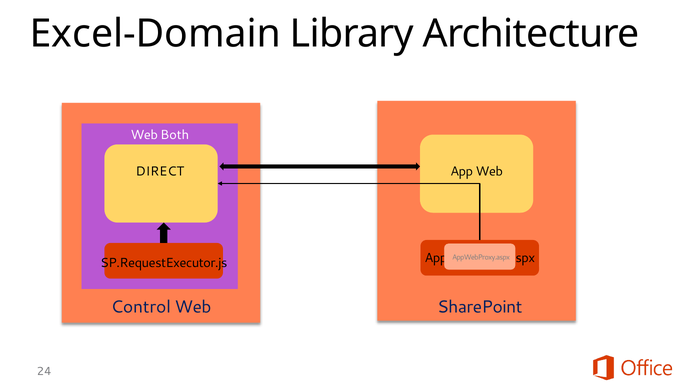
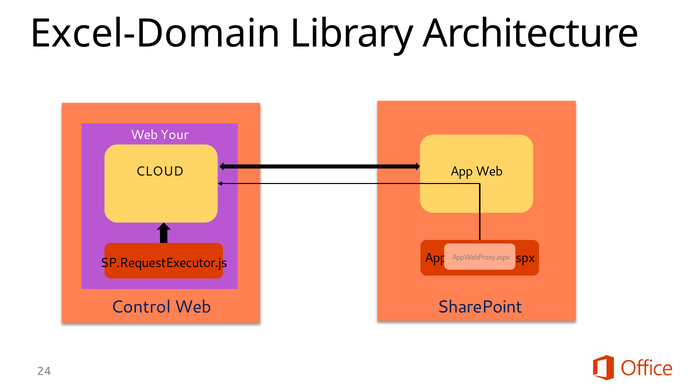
Both: Both -> Your
DIRECT: DIRECT -> CLOUD
